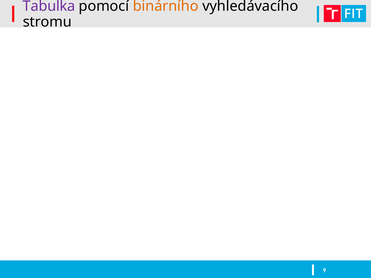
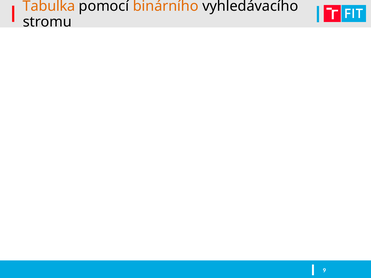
Tabulka colour: purple -> orange
